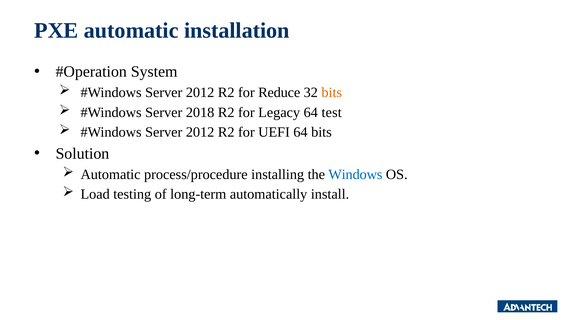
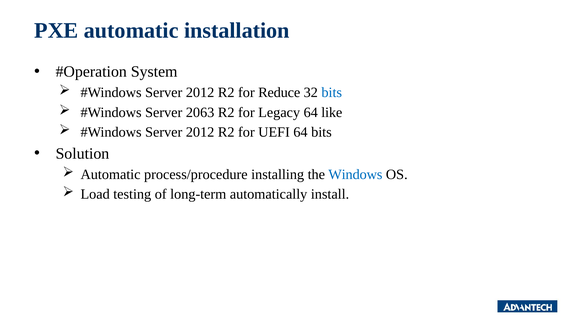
bits at (332, 93) colour: orange -> blue
2018: 2018 -> 2063
test: test -> like
